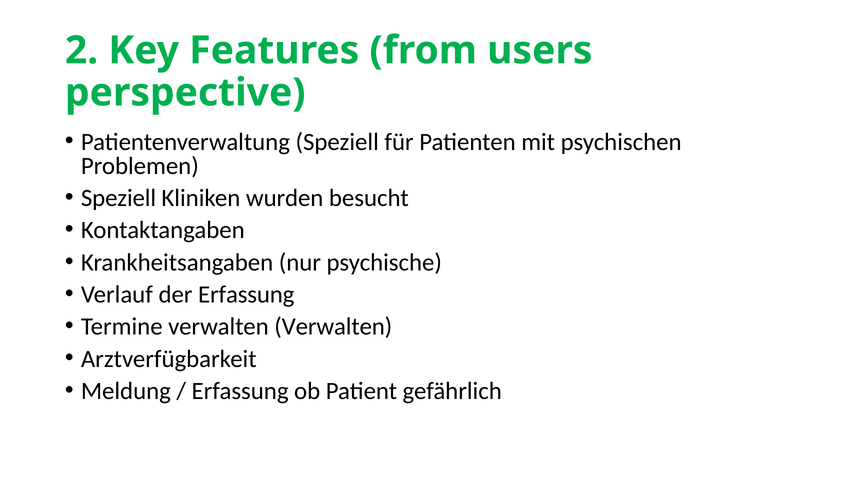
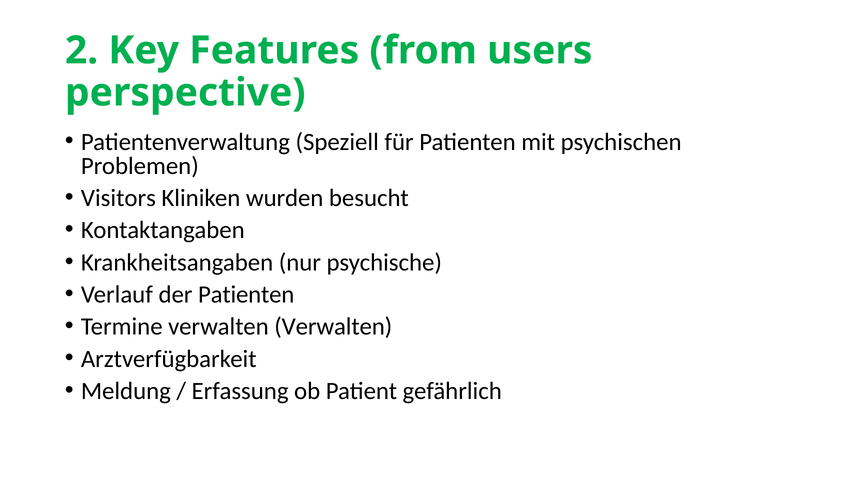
Speziell at (119, 198): Speziell -> Visitors
der Erfassung: Erfassung -> Patienten
